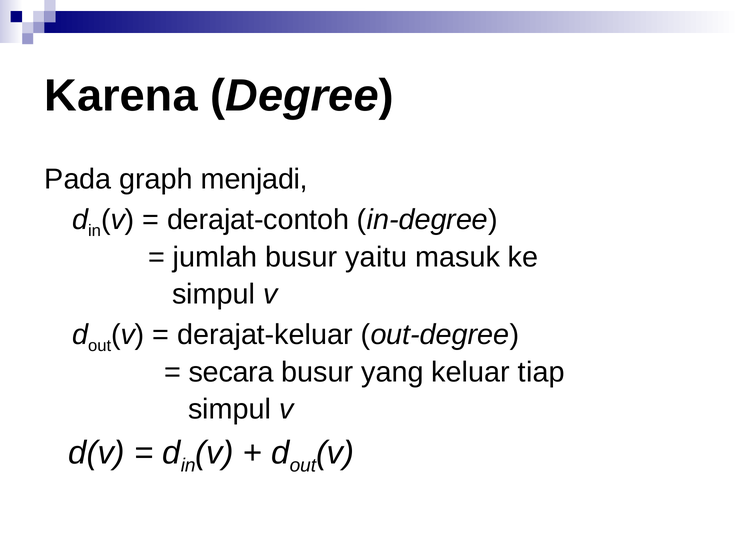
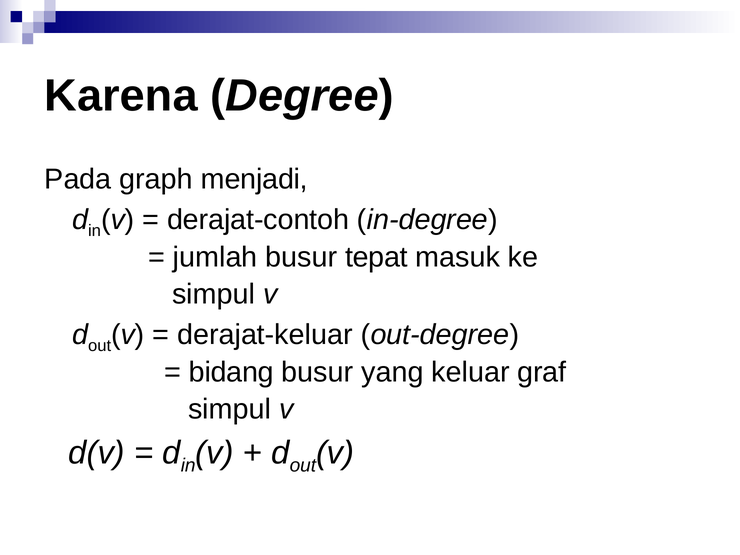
yaitu: yaitu -> tepat
secara: secara -> bidang
tiap: tiap -> graf
